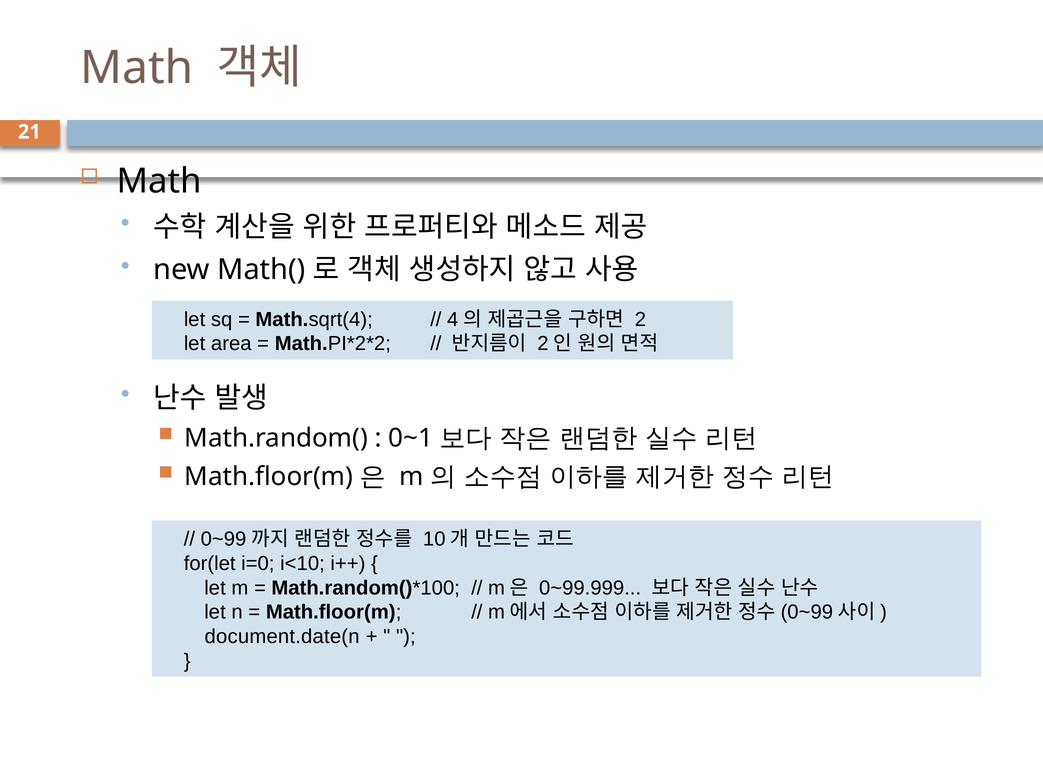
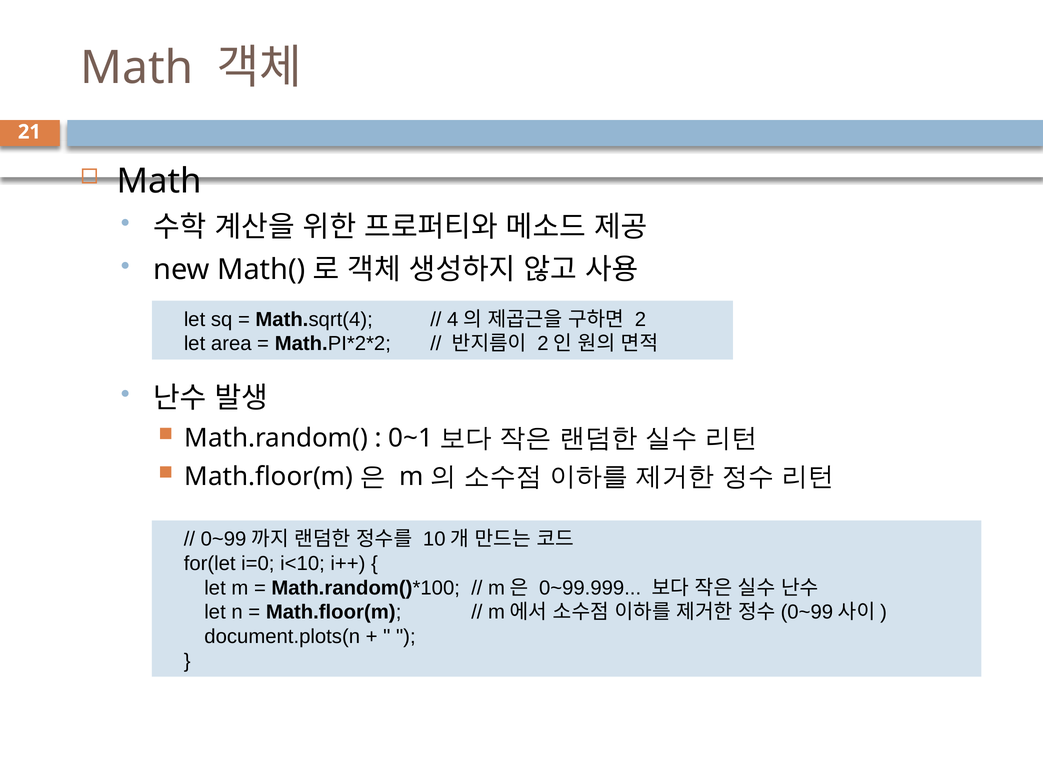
document.date(n: document.date(n -> document.plots(n
